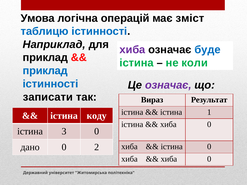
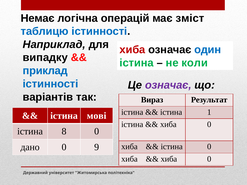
Умова: Умова -> Немає
хиба at (132, 50) colour: purple -> red
буде: буде -> один
приклад at (45, 58): приклад -> випадку
записати: записати -> варіантів
коду: коду -> мові
3: 3 -> 8
2: 2 -> 9
